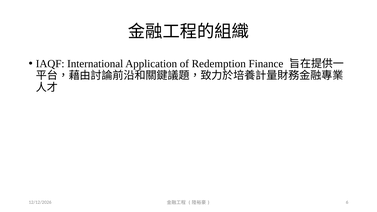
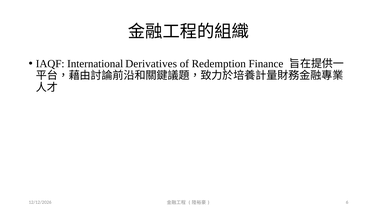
Application: Application -> Derivatives
